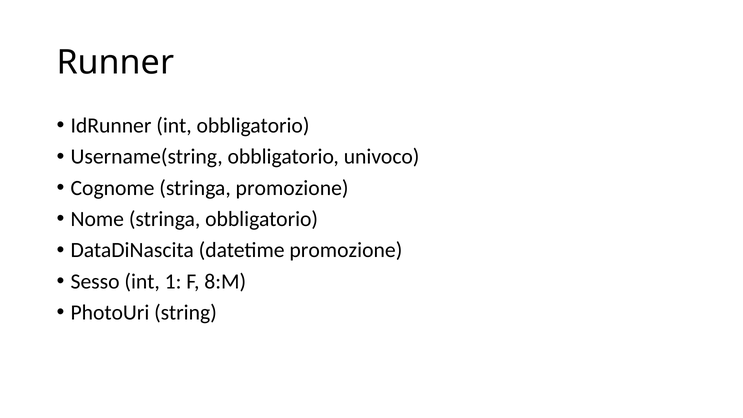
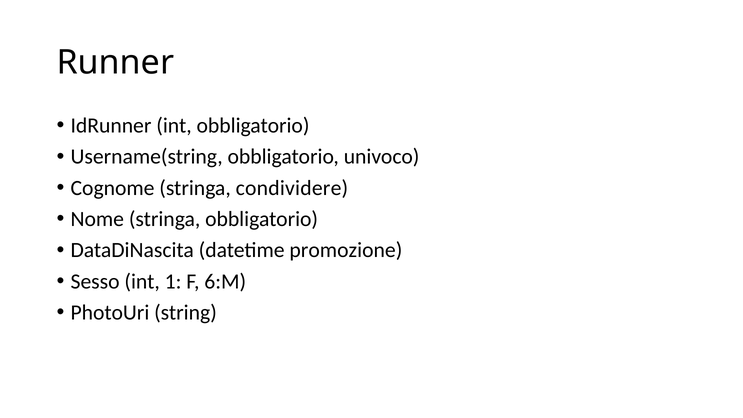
stringa promozione: promozione -> condividere
8:M: 8:M -> 6:M
